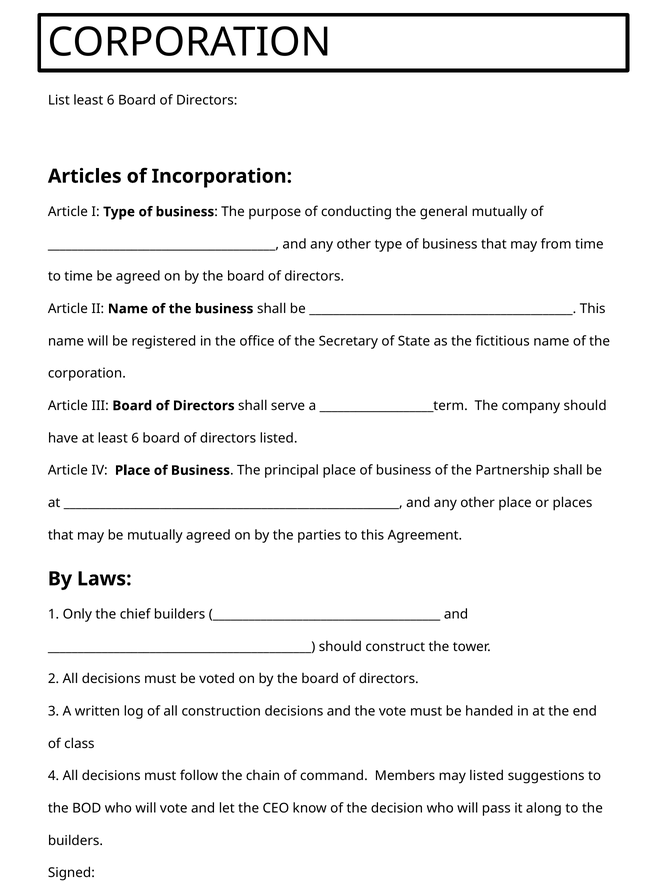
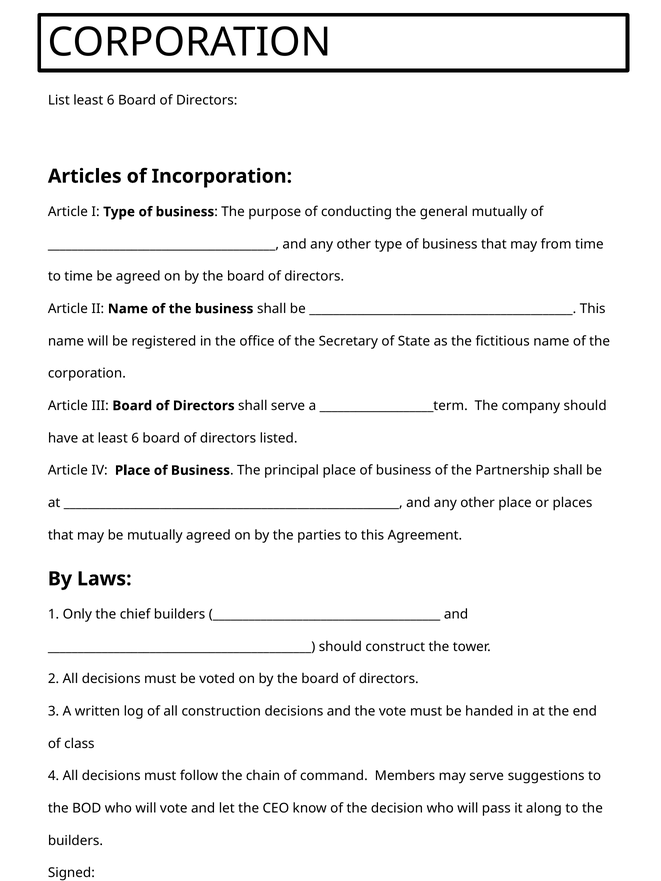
may listed: listed -> serve
